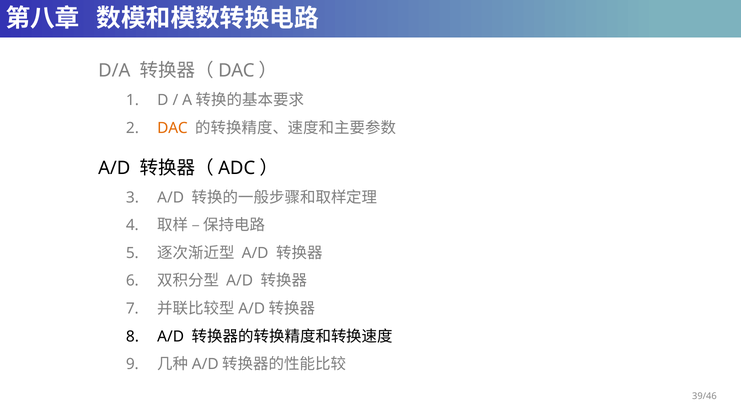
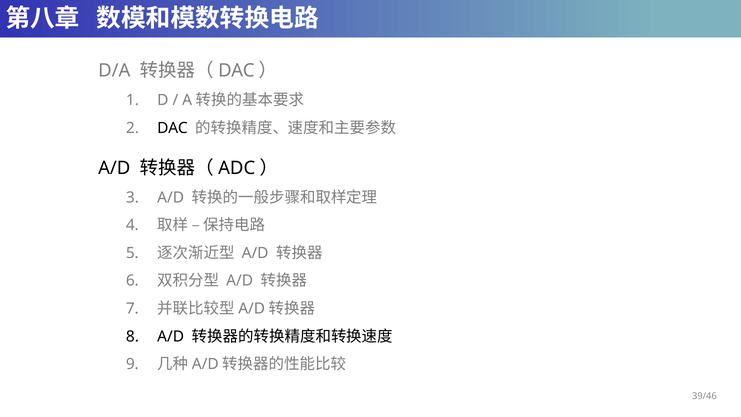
DAC at (172, 128) colour: orange -> black
